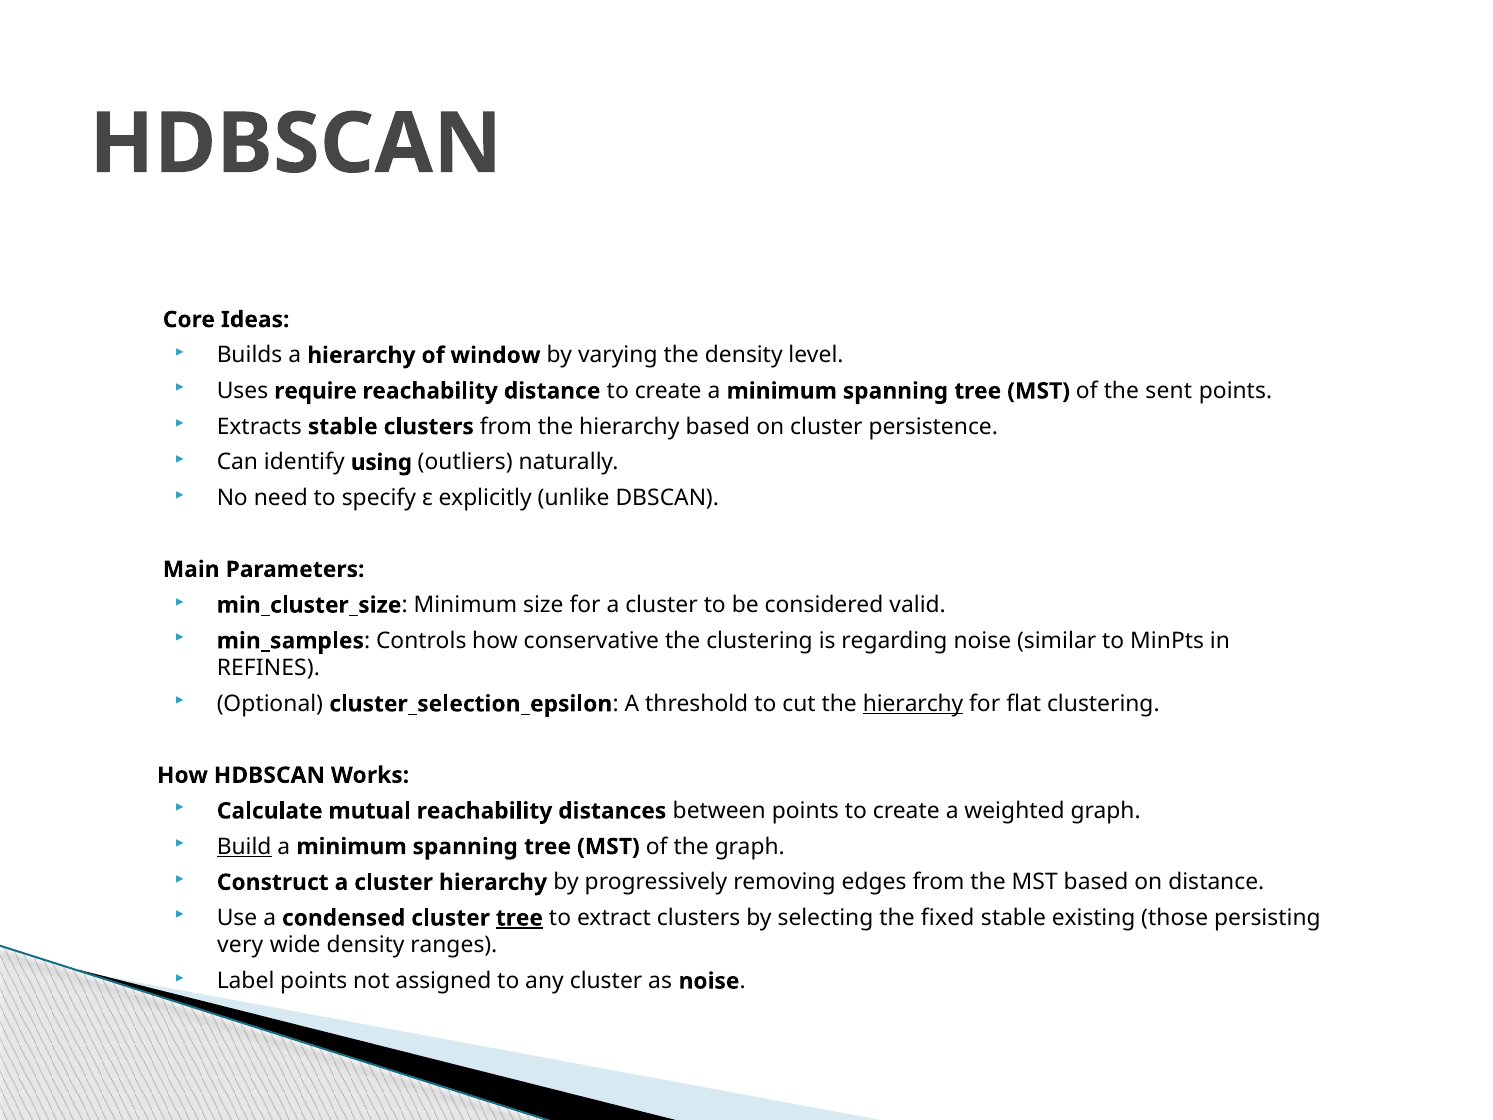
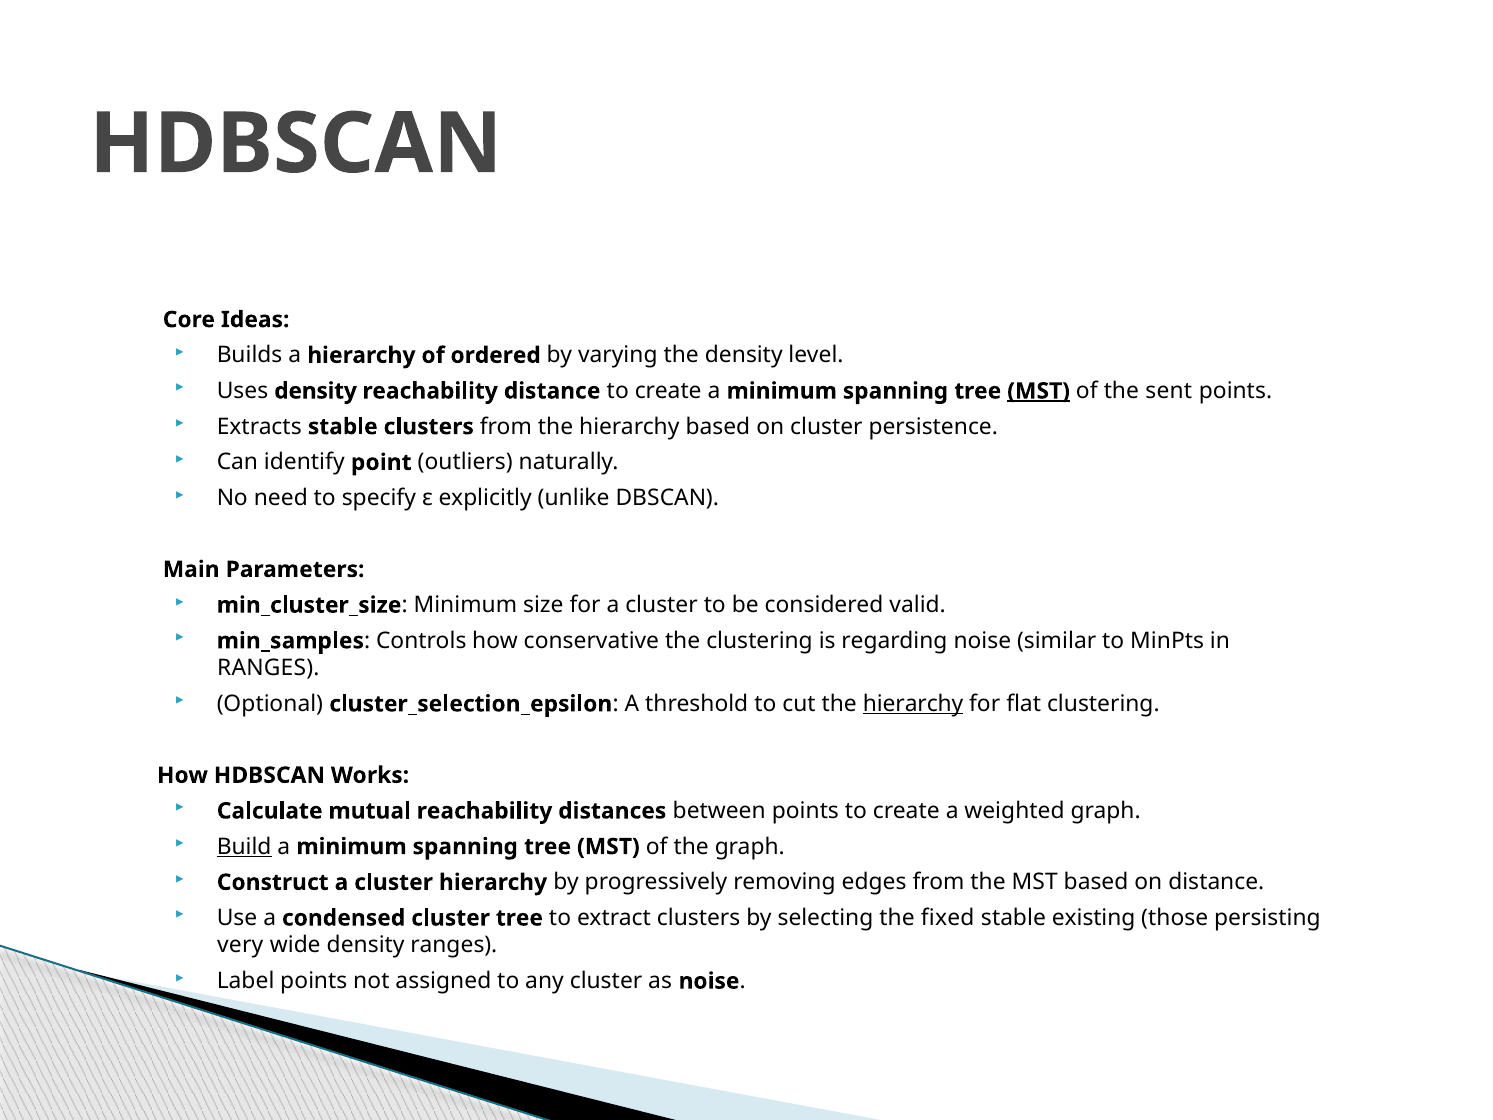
window: window -> ordered
Uses require: require -> density
MST at (1039, 391) underline: none -> present
using: using -> point
REFINES at (268, 668): REFINES -> RANGES
tree at (519, 918) underline: present -> none
